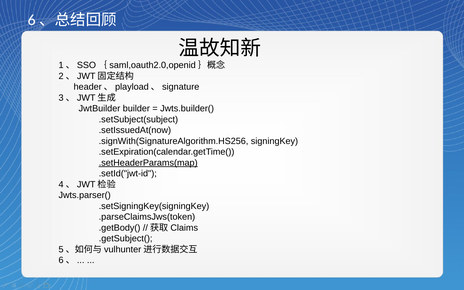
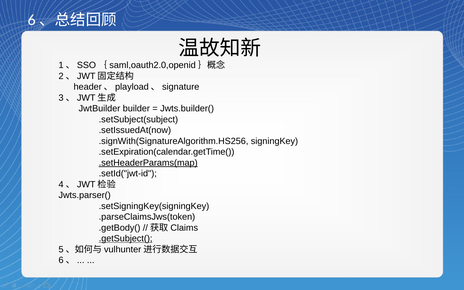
.getSubject( underline: none -> present
